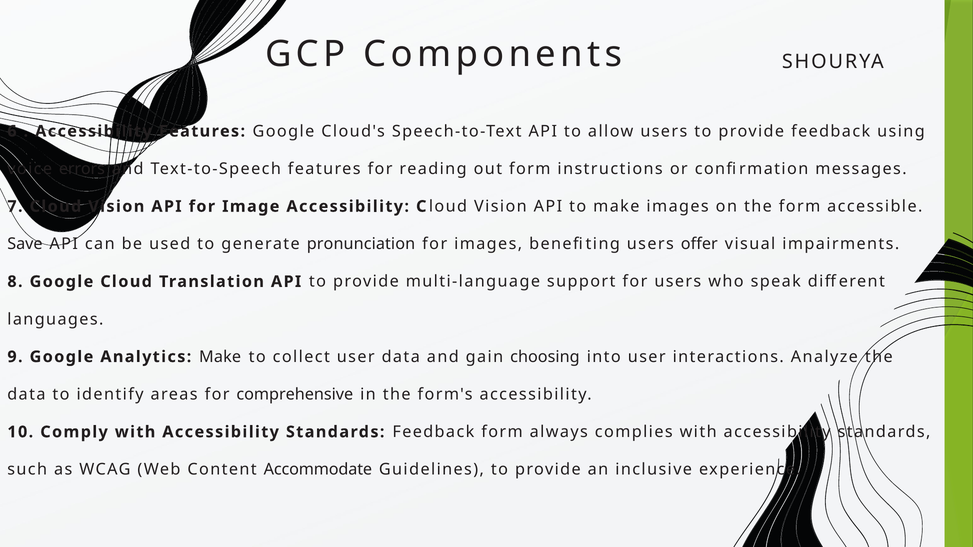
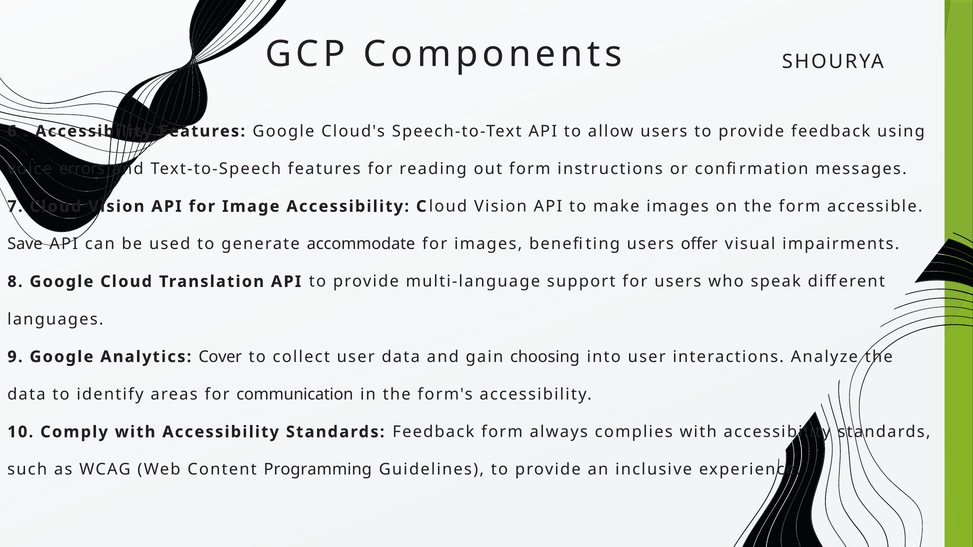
pronunciation: pronunciation -> accommodate
Analytics Make: Make -> Cover
comprehensive: comprehensive -> communication
Accommodate: Accommodate -> Programming
